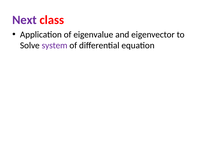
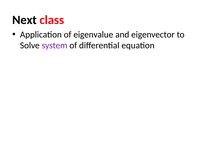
Next colour: purple -> black
